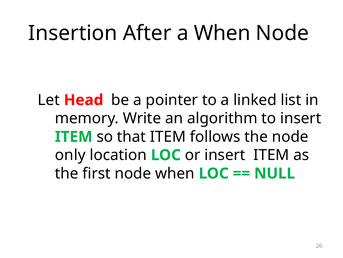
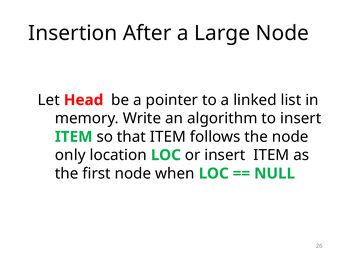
a When: When -> Large
